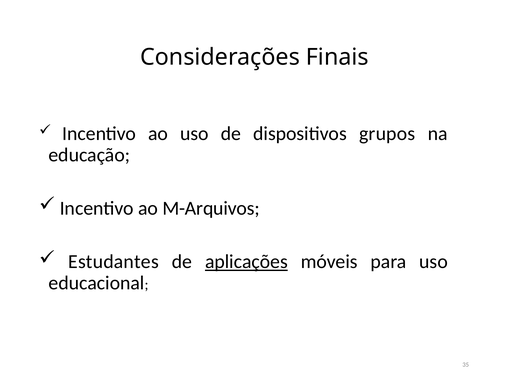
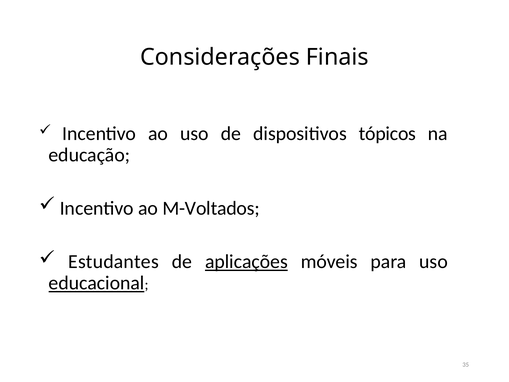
grupos: grupos -> tópicos
M-Arquivos: M-Arquivos -> M-Voltados
educacional underline: none -> present
